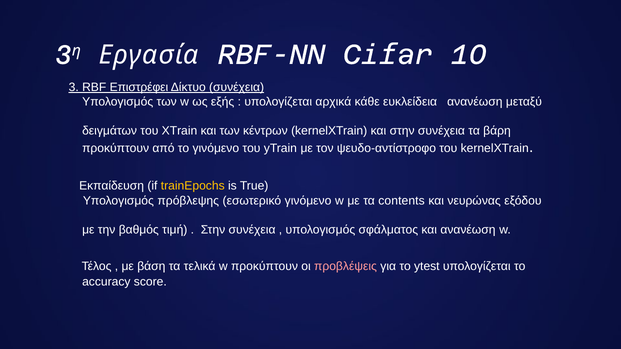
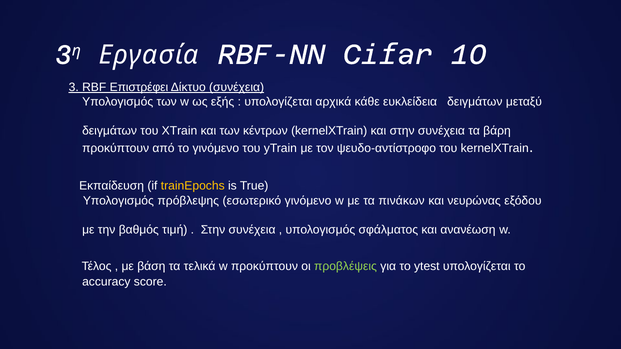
ευκλείδεια ανανέωση: ανανέωση -> δειγμάτων
contents: contents -> πινάκων
προβλέψεις colour: pink -> light green
